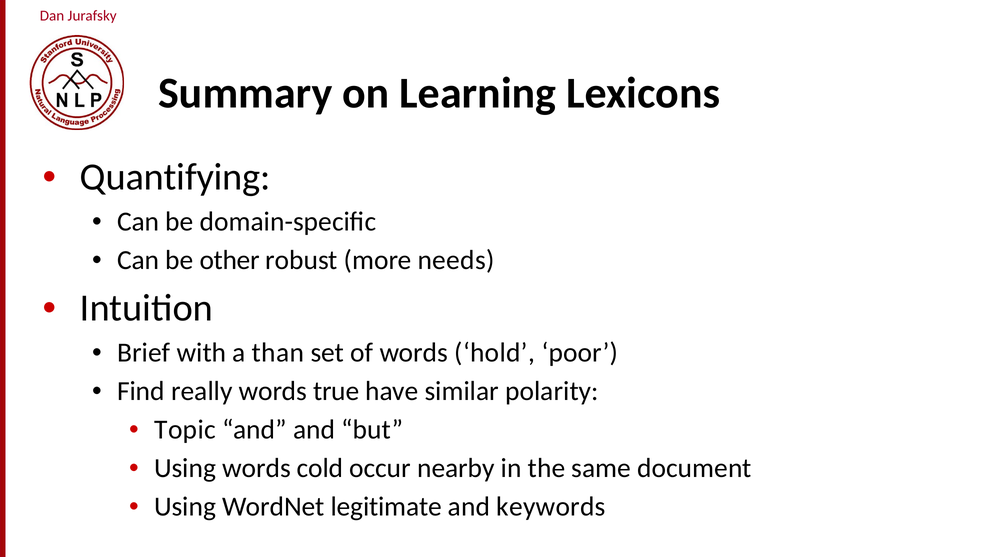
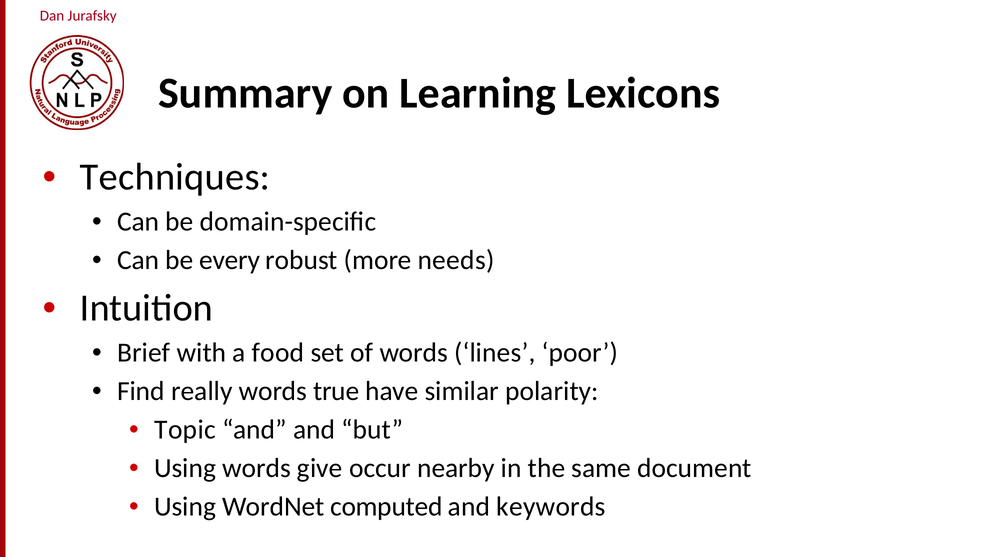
Quantifying: Quantifying -> Techniques
other: other -> every
than: than -> food
hold: hold -> lines
cold: cold -> give
legitimate: legitimate -> computed
